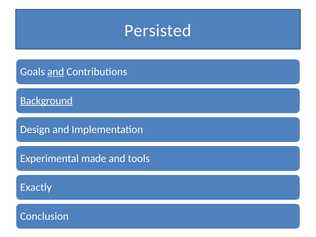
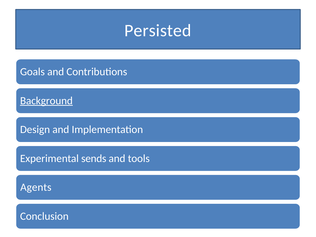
and at (56, 72) underline: present -> none
made: made -> sends
Exactly: Exactly -> Agents
